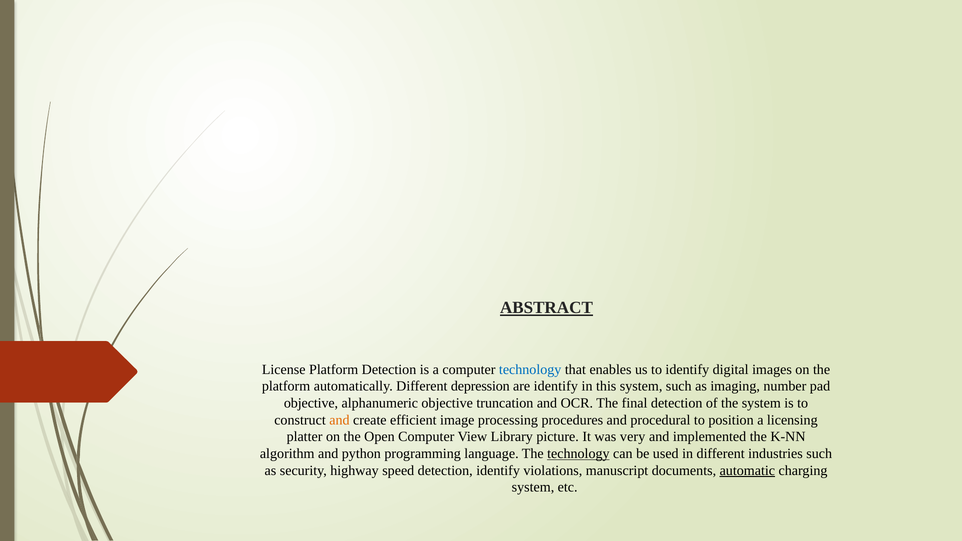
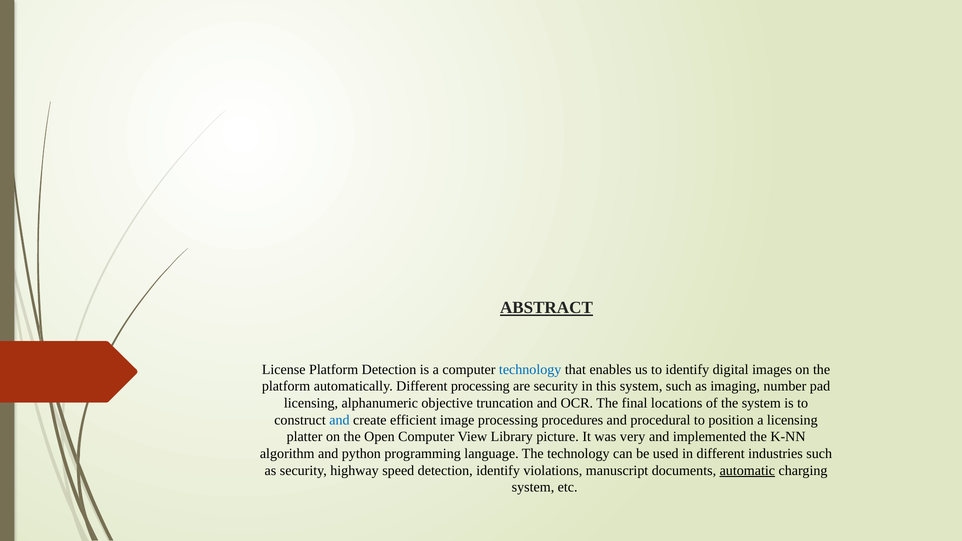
Different depression: depression -> processing
are identify: identify -> security
objective at (311, 403): objective -> licensing
final detection: detection -> locations
and at (339, 420) colour: orange -> blue
technology at (578, 454) underline: present -> none
